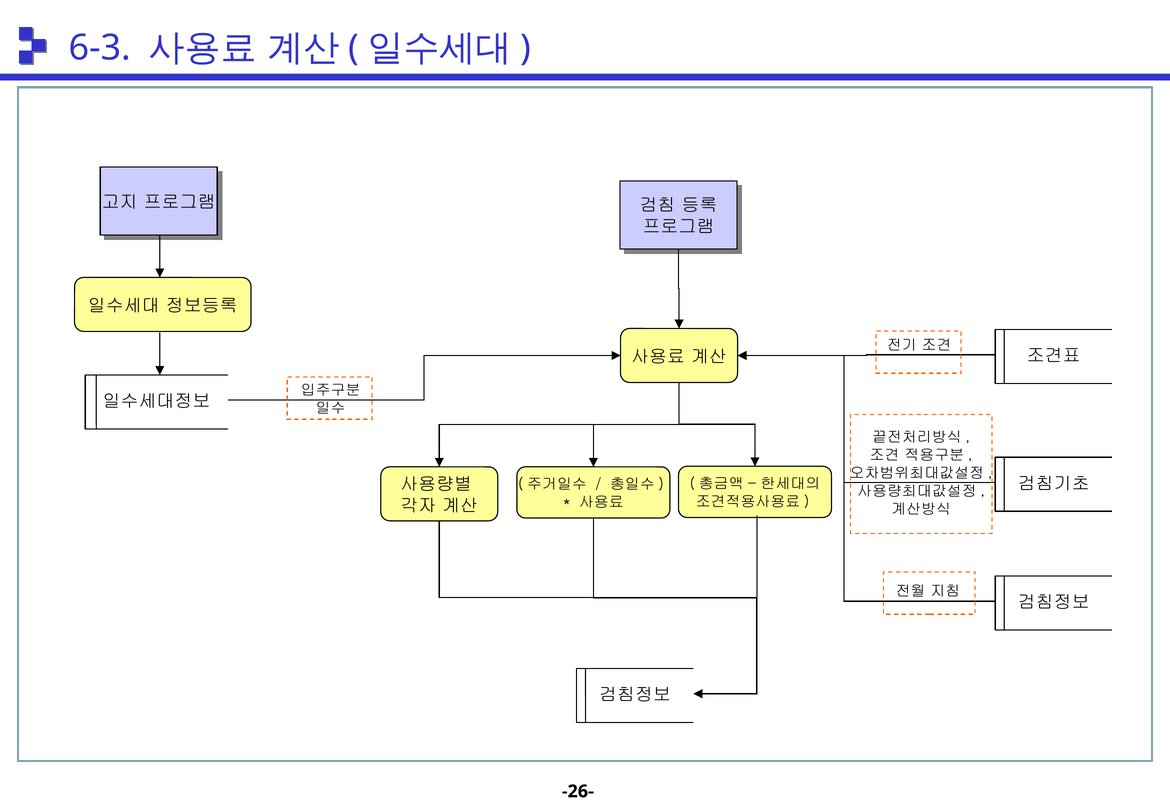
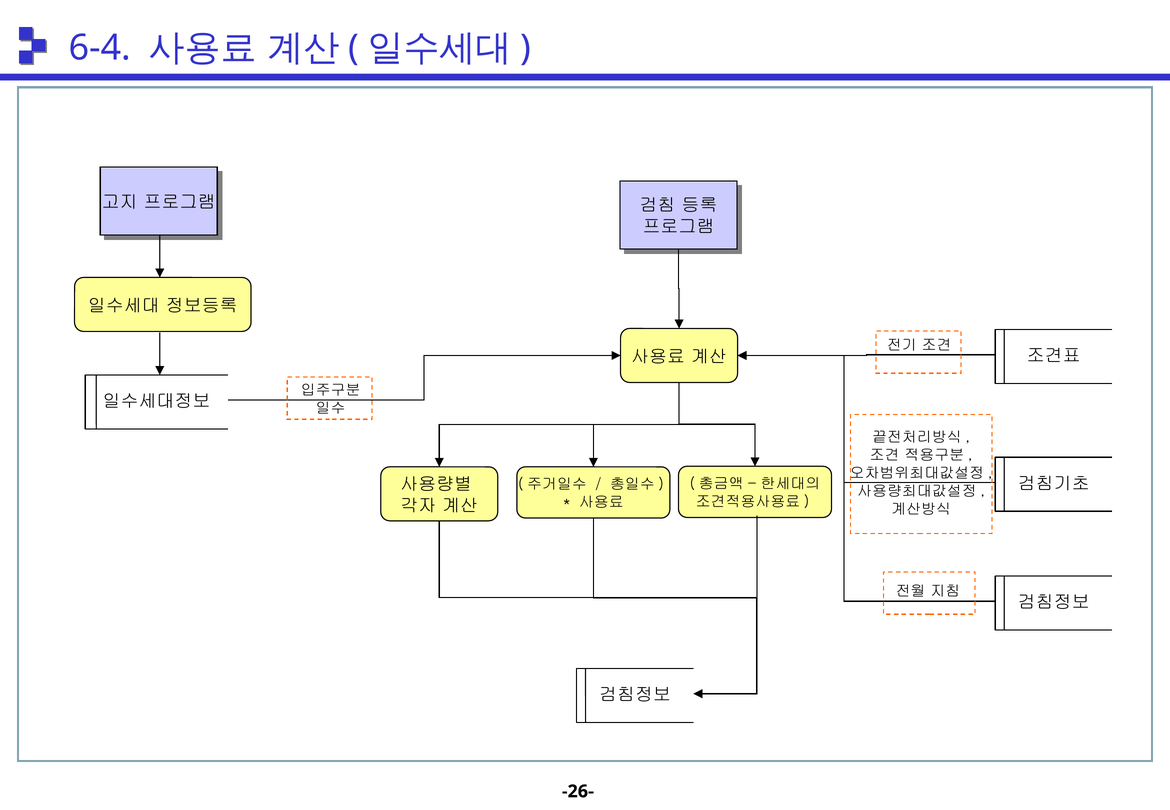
6-3: 6-3 -> 6-4
